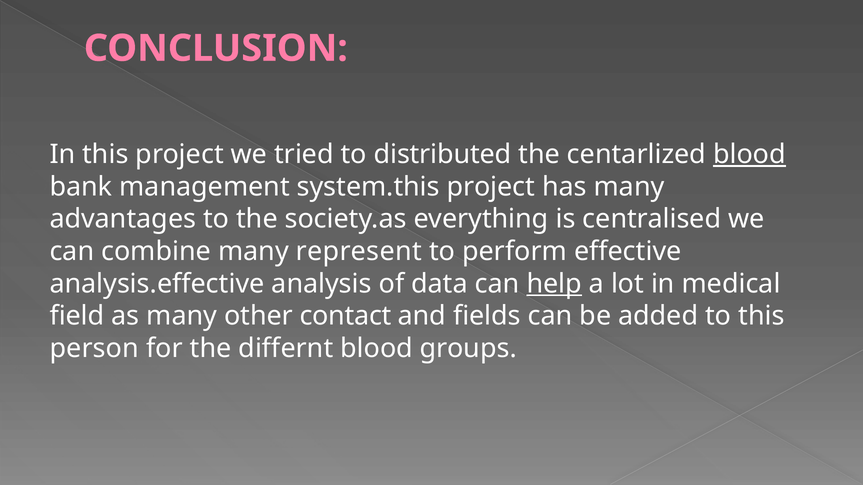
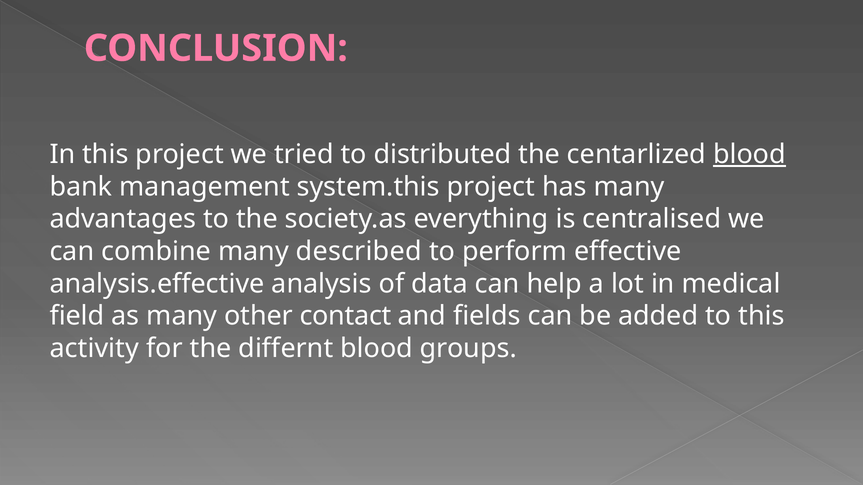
represent: represent -> described
help underline: present -> none
person: person -> activity
